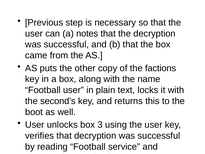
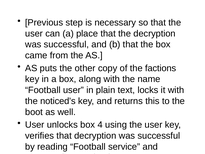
notes: notes -> place
second’s: second’s -> noticed’s
3: 3 -> 4
